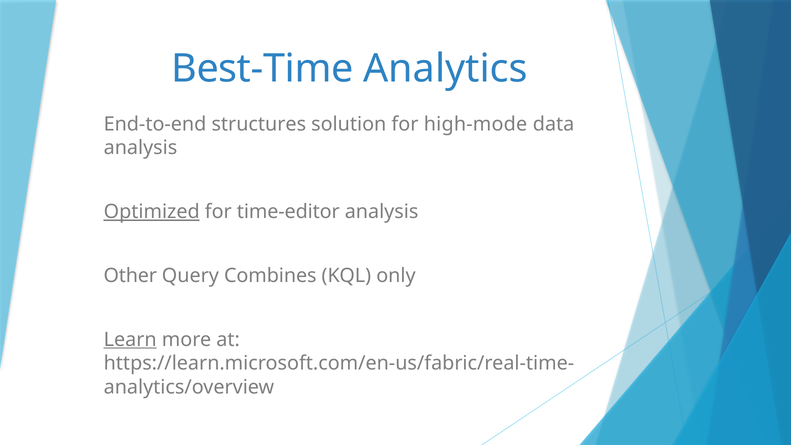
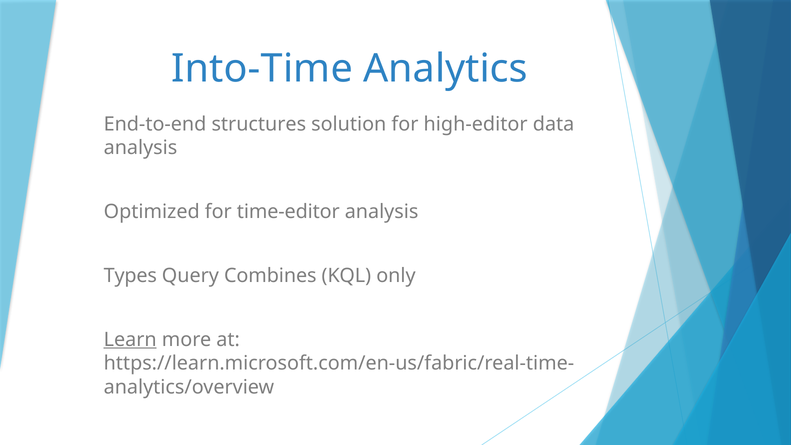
Best-Time: Best-Time -> Into-Time
high-mode: high-mode -> high-editor
Optimized underline: present -> none
Other: Other -> Types
